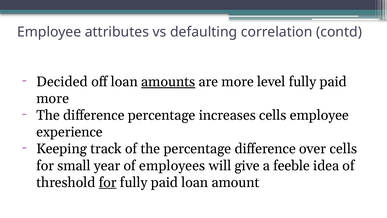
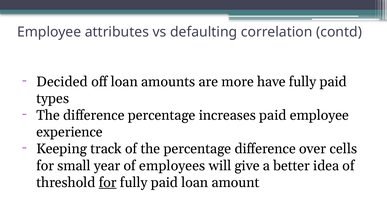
amounts underline: present -> none
level: level -> have
more at (53, 98): more -> types
increases cells: cells -> paid
feeble: feeble -> better
